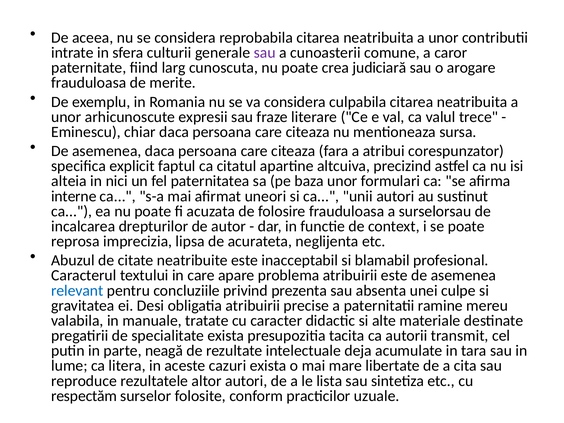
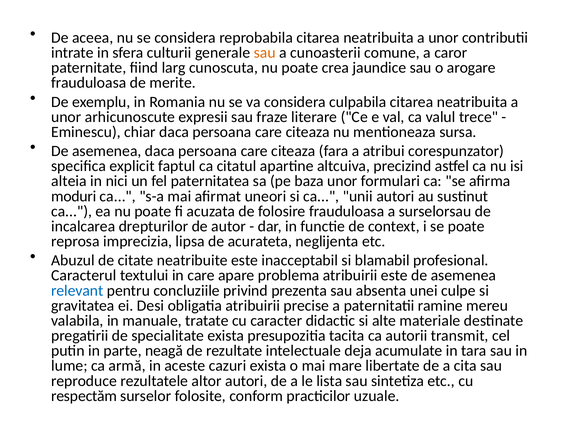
sau at (265, 53) colour: purple -> orange
judiciară: judiciară -> jaundice
interne: interne -> moduri
litera: litera -> armă
